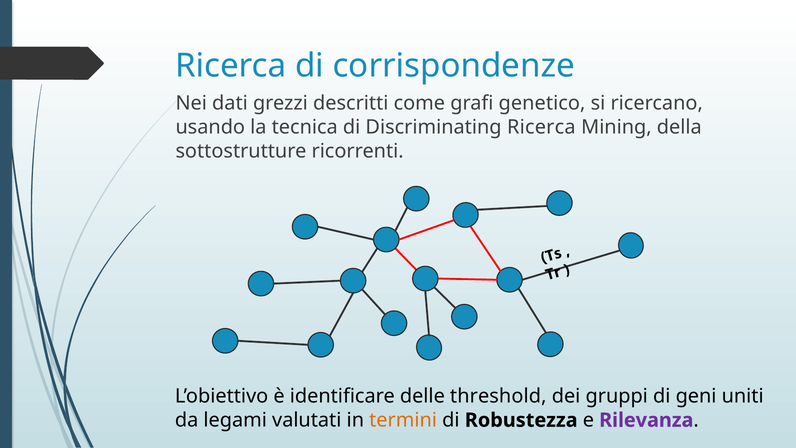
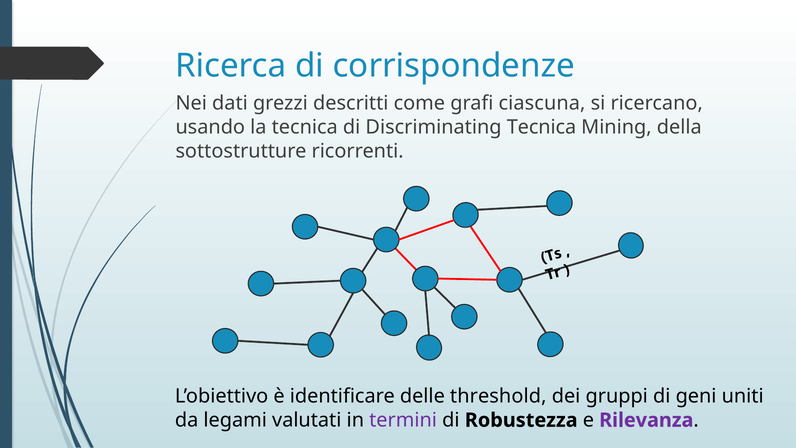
genetico: genetico -> ciascuna
Discriminating Ricerca: Ricerca -> Tecnica
termini colour: orange -> purple
